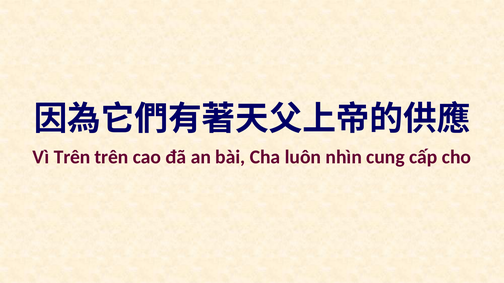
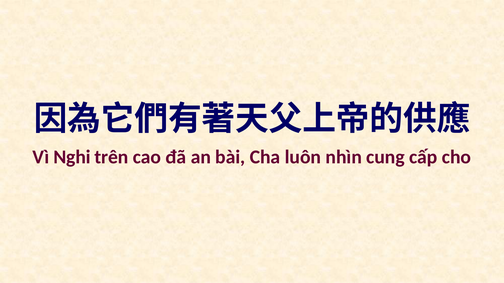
Vì Trên: Trên -> Nghi
